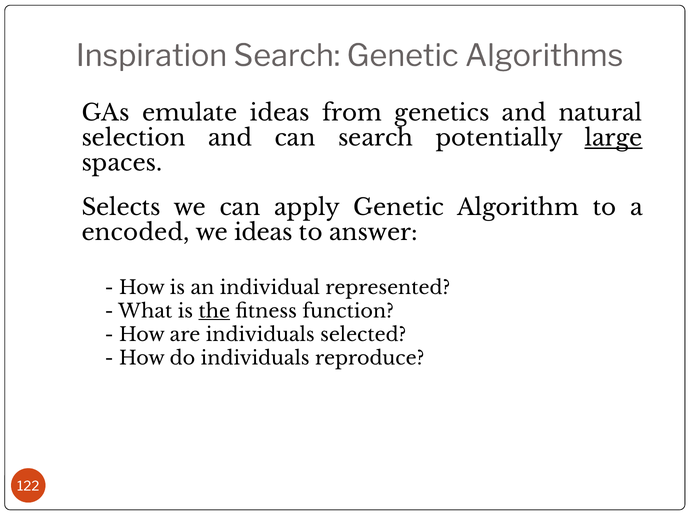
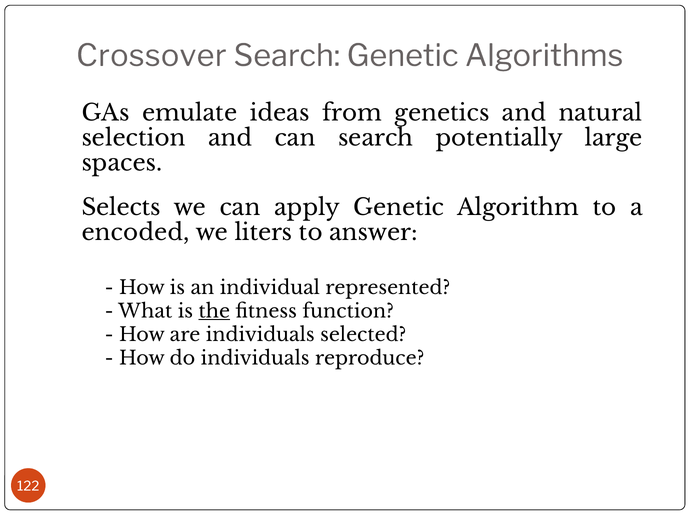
Inspiration: Inspiration -> Crossover
large underline: present -> none
we ideas: ideas -> liters
